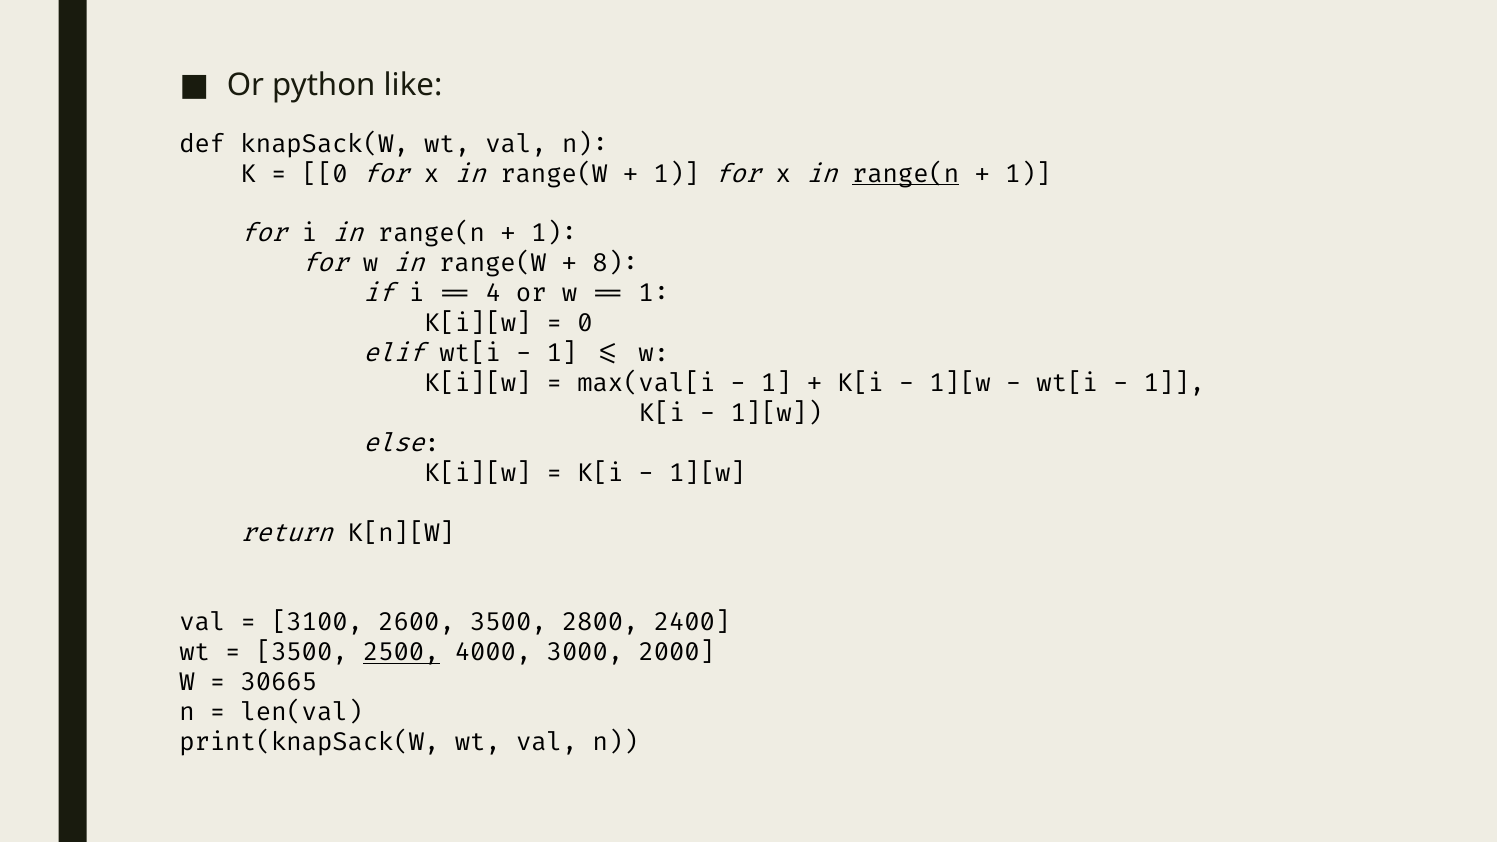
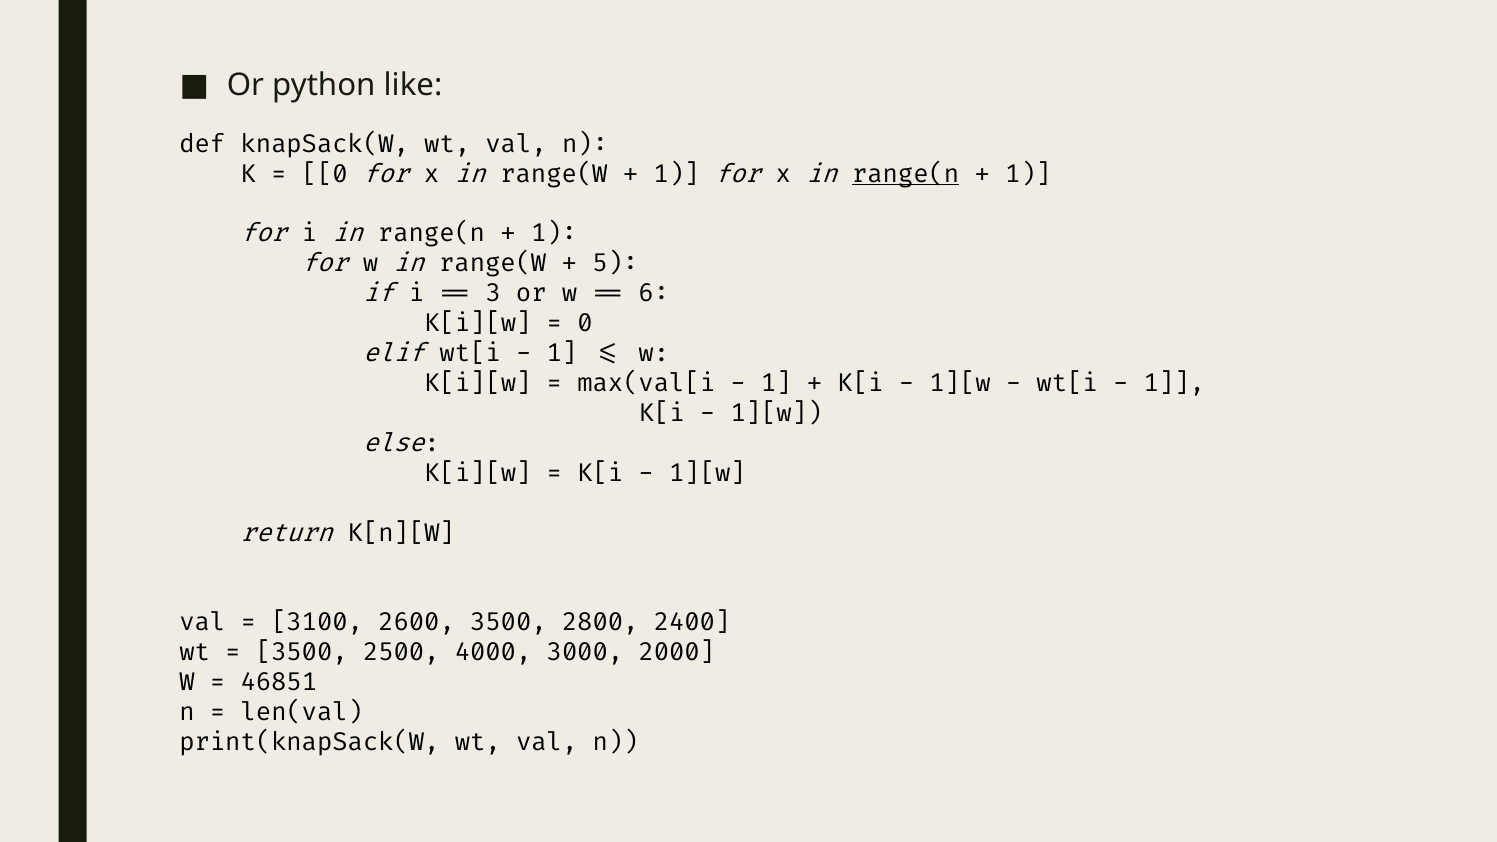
8: 8 -> 5
4: 4 -> 3
1 at (654, 293): 1 -> 6
2500 underline: present -> none
30665: 30665 -> 46851
